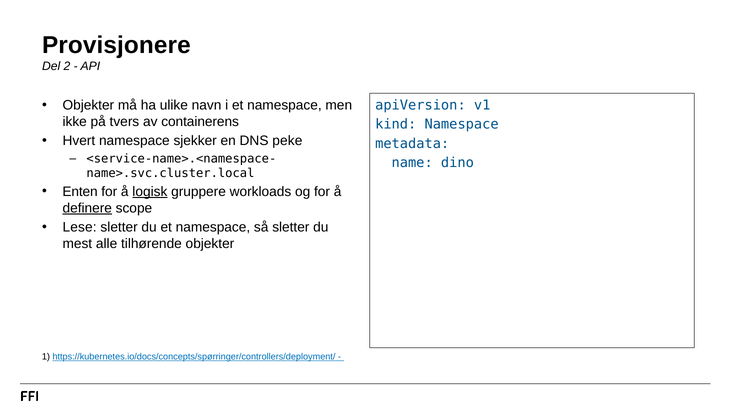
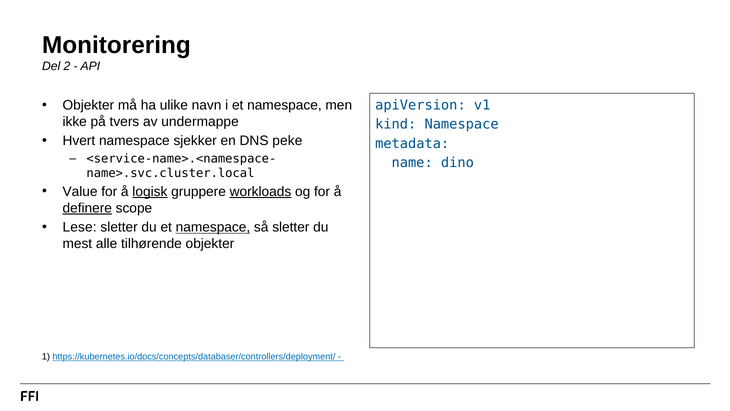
Provisjonere: Provisjonere -> Monitorering
containerens: containerens -> undermappe
Enten: Enten -> Value
workloads underline: none -> present
namespace at (213, 227) underline: none -> present
https://kubernetes.io/docs/concepts/spørringer/controllers/deployment/: https://kubernetes.io/docs/concepts/spørringer/controllers/deployment/ -> https://kubernetes.io/docs/concepts/databaser/controllers/deployment/
